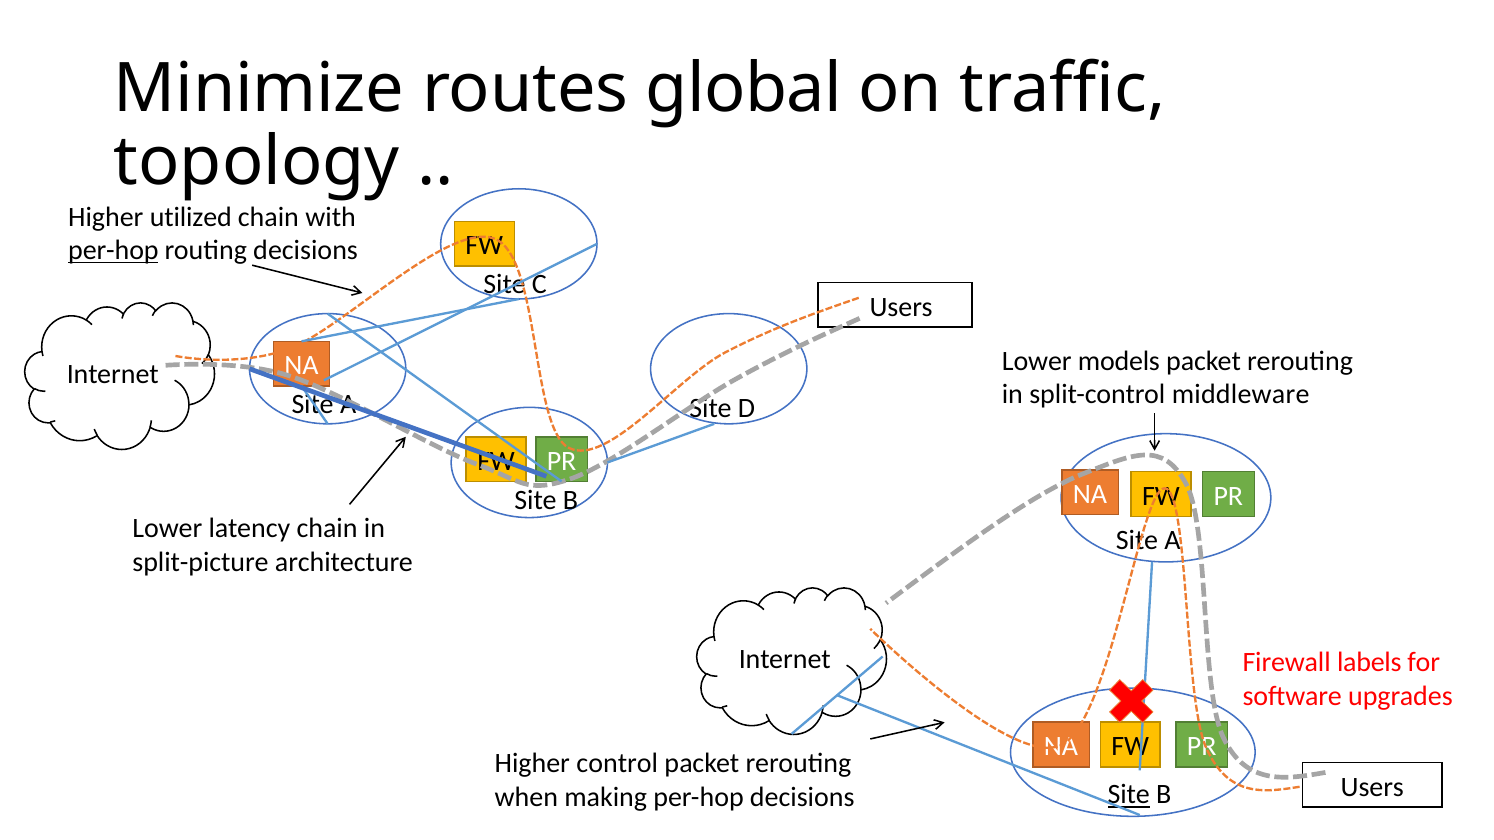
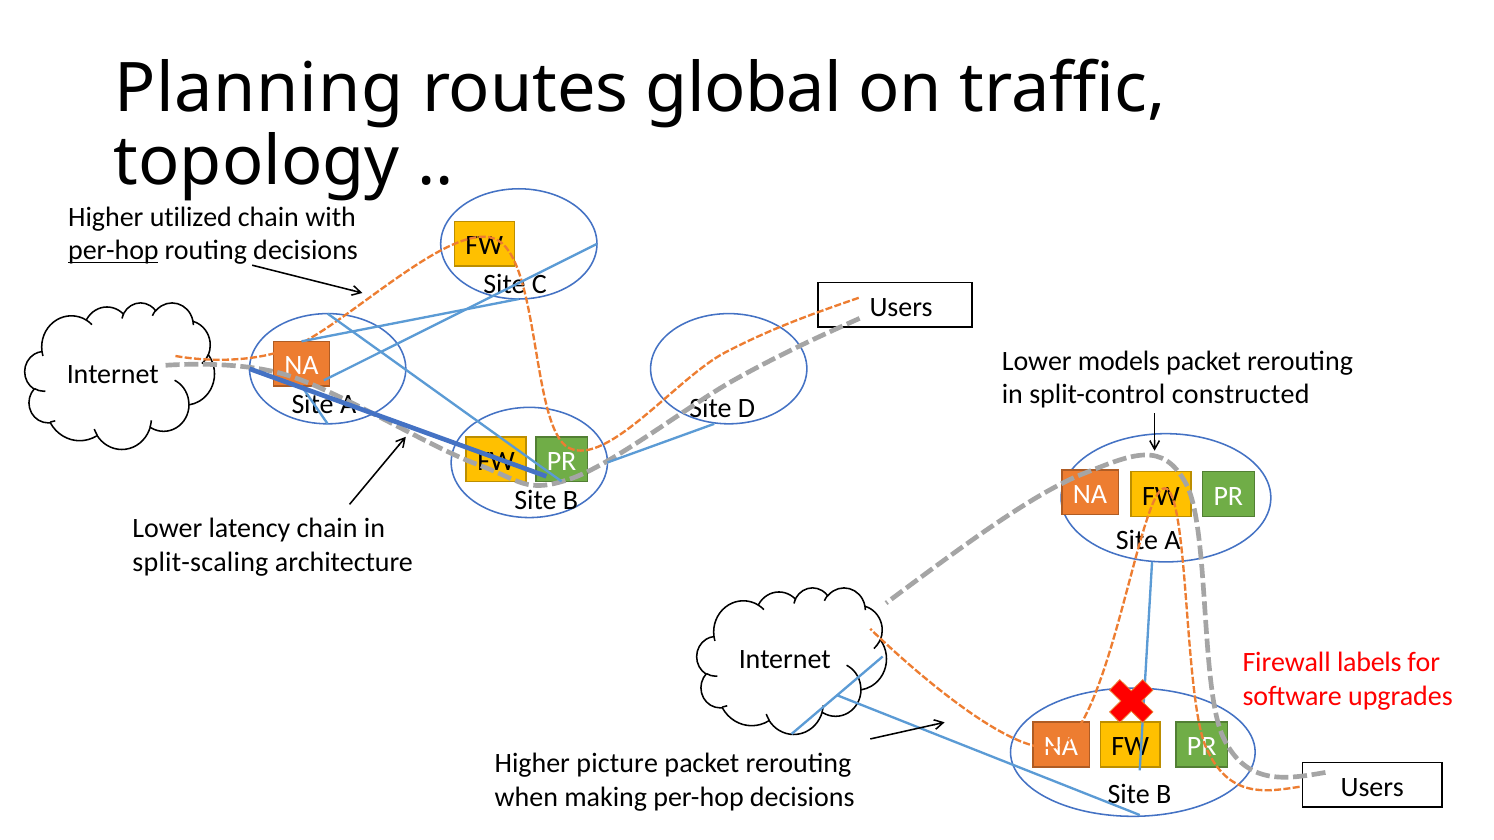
Minimize: Minimize -> Planning
middleware: middleware -> constructed
split-picture: split-picture -> split-scaling
control: control -> picture
Site at (1129, 795) underline: present -> none
